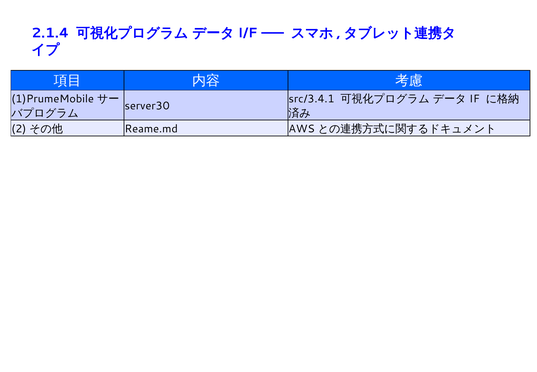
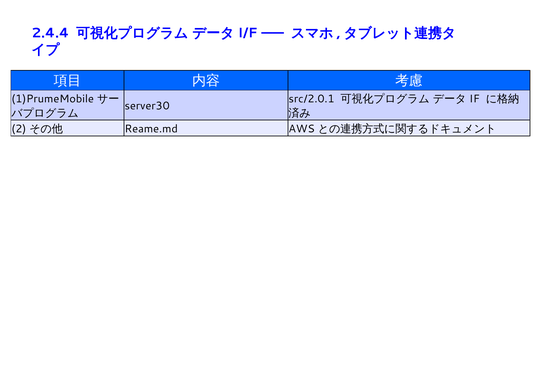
2.1.4: 2.1.4 -> 2.4.4
src/3.4.1: src/3.4.1 -> src/2.0.1
